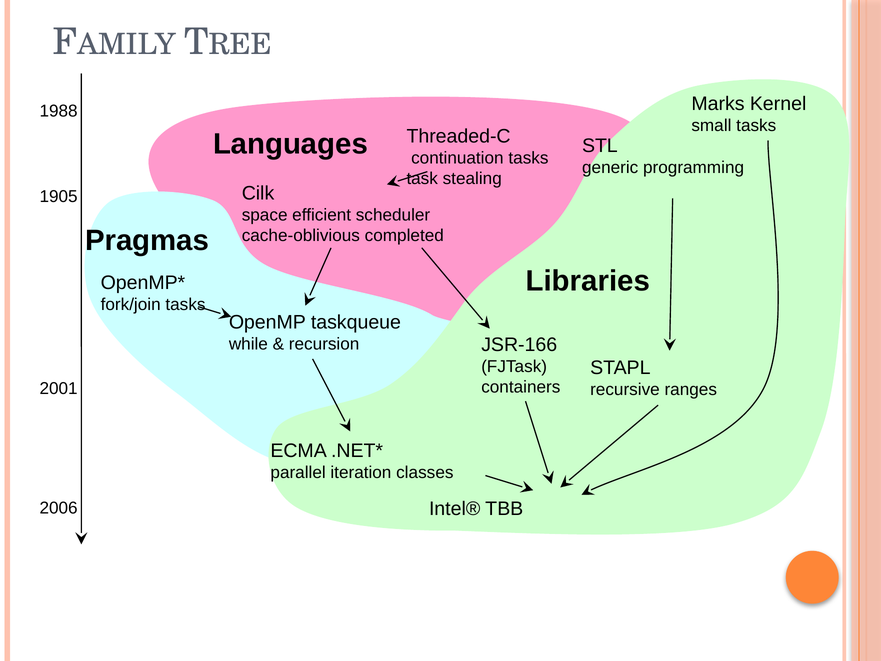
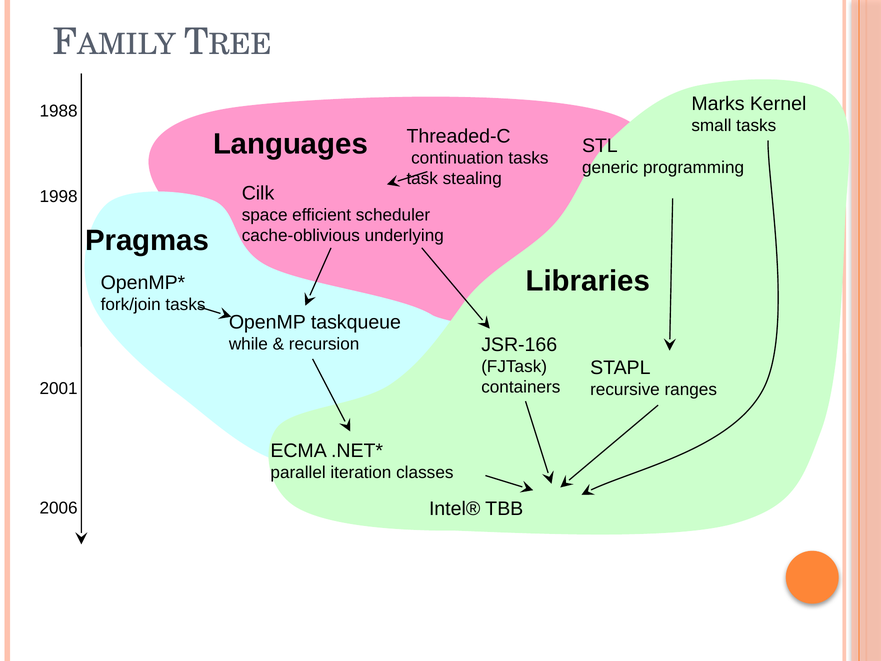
1905: 1905 -> 1998
completed: completed -> underlying
